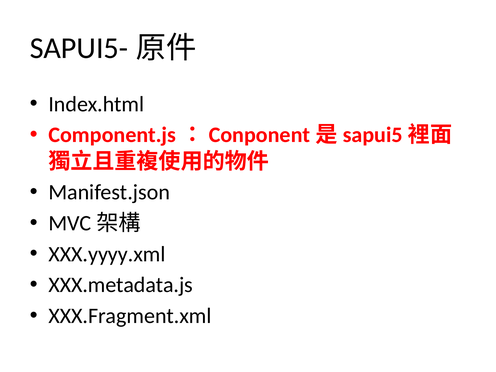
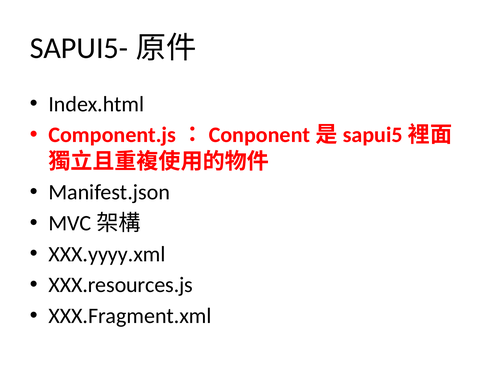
XXX.metadata.js: XXX.metadata.js -> XXX.resources.js
